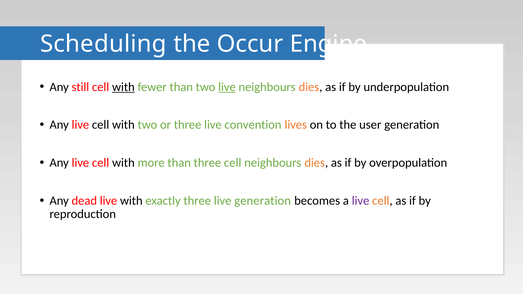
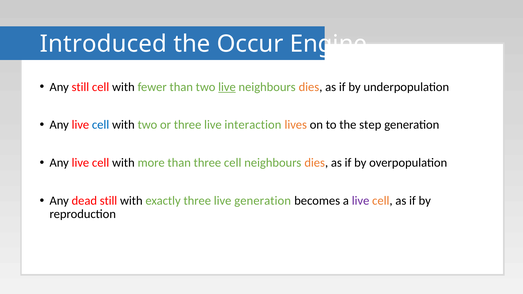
Scheduling: Scheduling -> Introduced
with at (123, 87) underline: present -> none
cell at (101, 125) colour: black -> blue
convention: convention -> interaction
user: user -> step
dead live: live -> still
